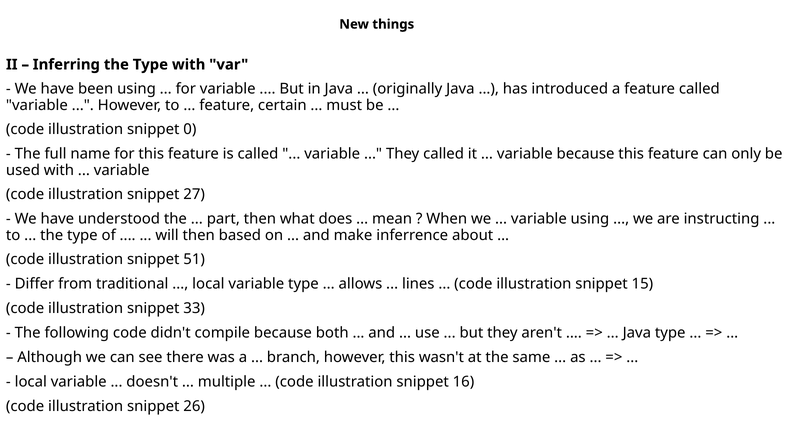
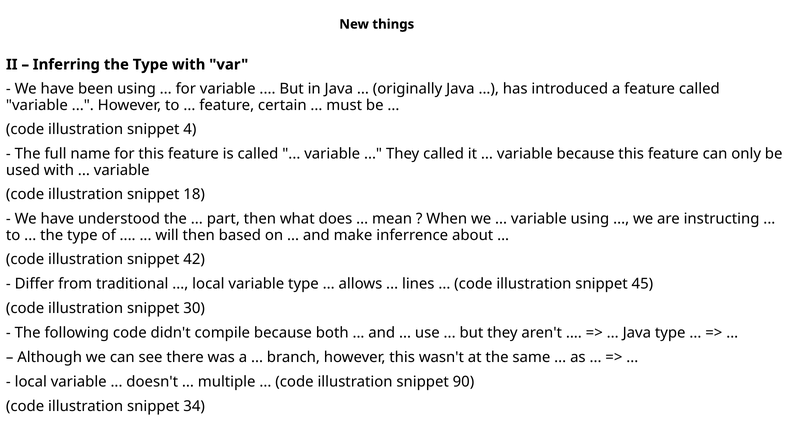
0: 0 -> 4
27: 27 -> 18
51: 51 -> 42
15: 15 -> 45
33: 33 -> 30
16: 16 -> 90
26: 26 -> 34
